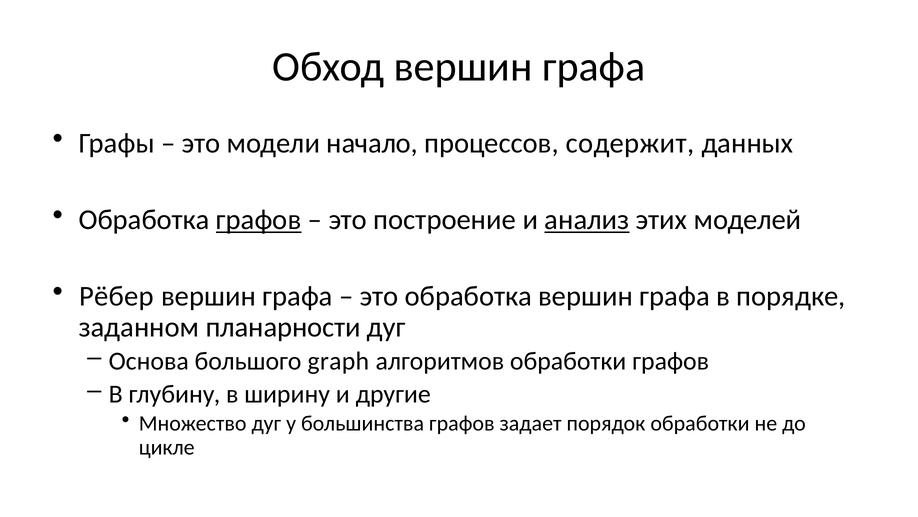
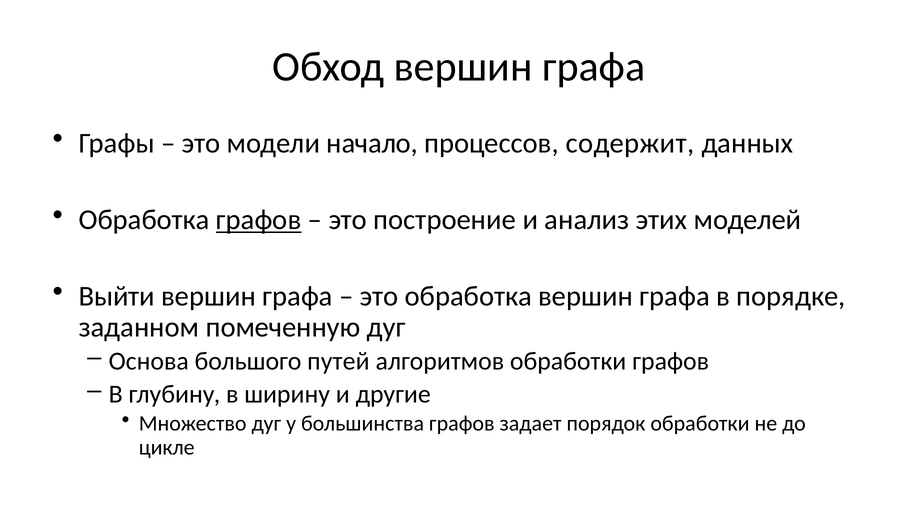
анализ underline: present -> none
Рёбер: Рёбер -> Выйти
планарности: планарности -> помеченную
graph: graph -> путей
